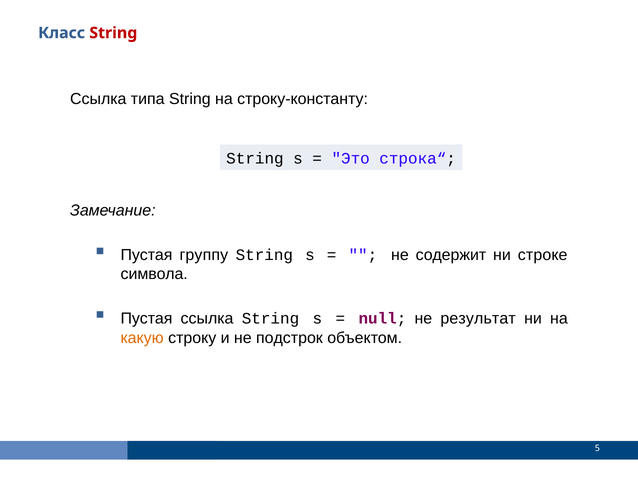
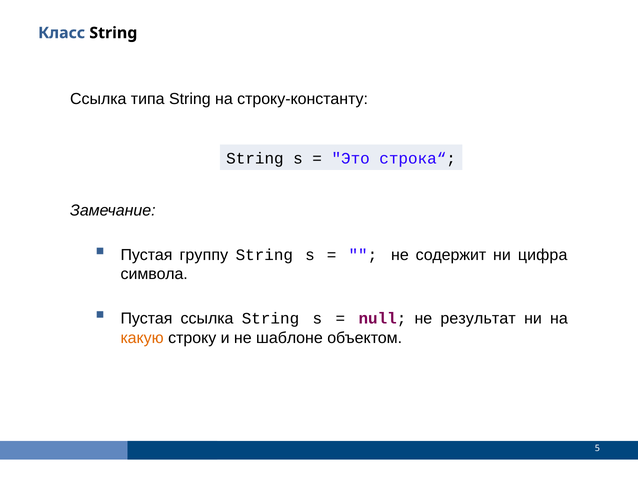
String at (113, 33) colour: red -> black
строке: строке -> цифра
подстрок: подстрок -> шаблоне
